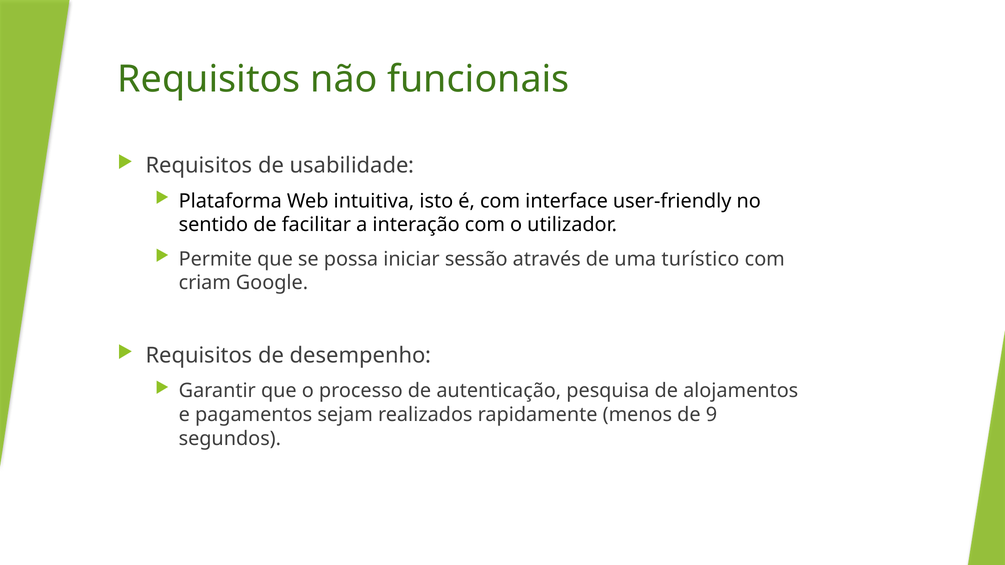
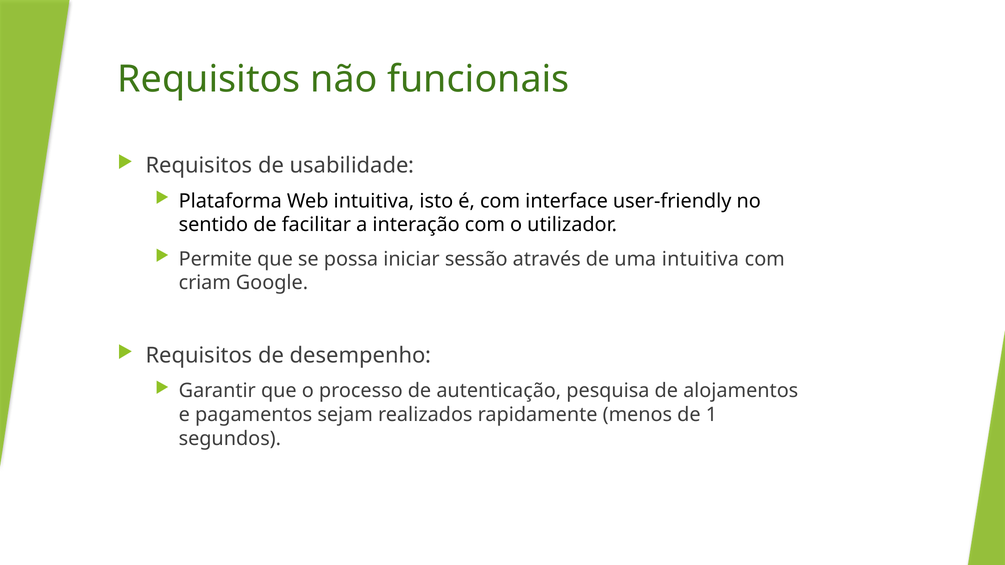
uma turístico: turístico -> intuitiva
9: 9 -> 1
